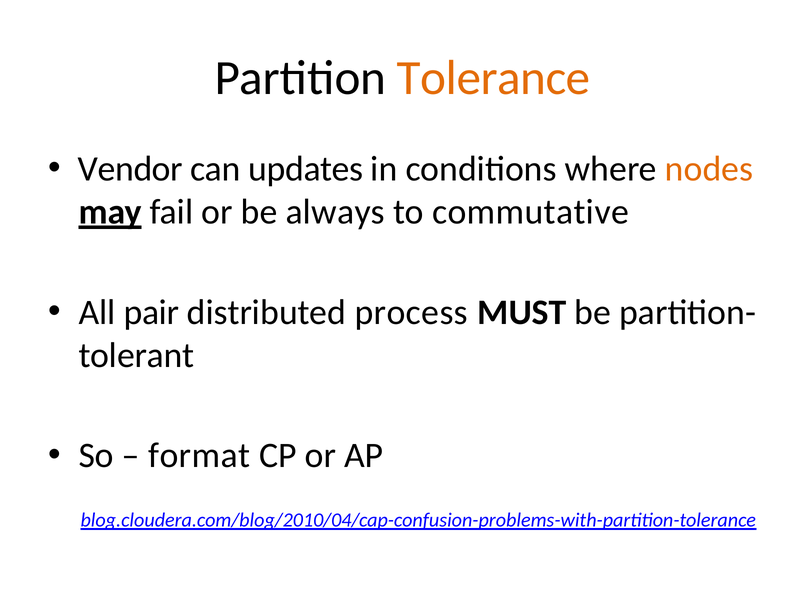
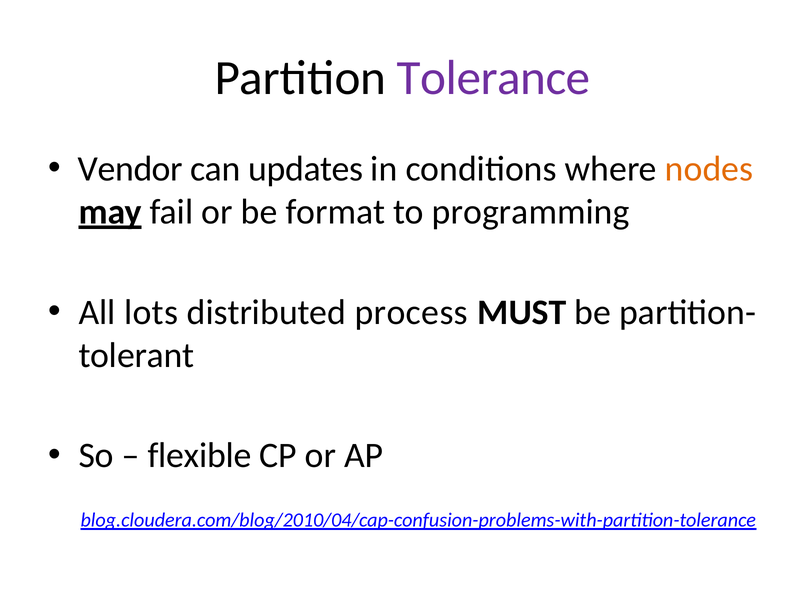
Tolerance colour: orange -> purple
always: always -> format
commutative: commutative -> programming
pair: pair -> lots
format: format -> flexible
